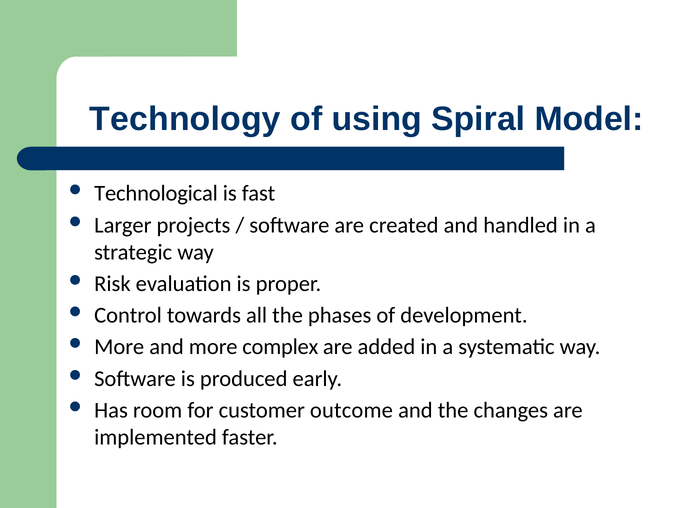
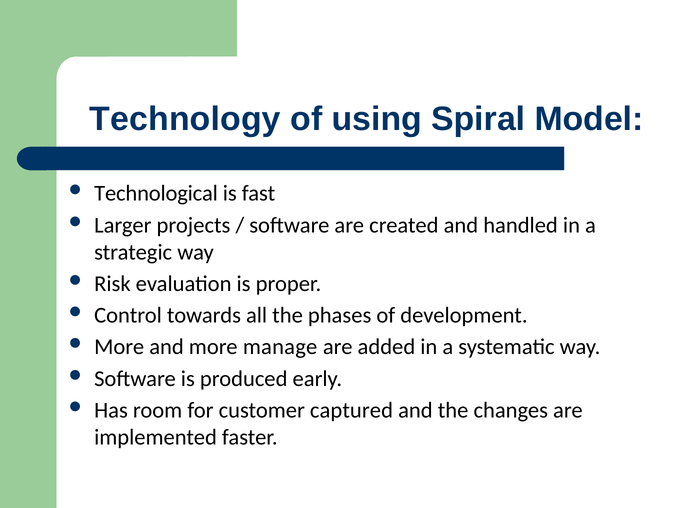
complex: complex -> manage
outcome: outcome -> captured
